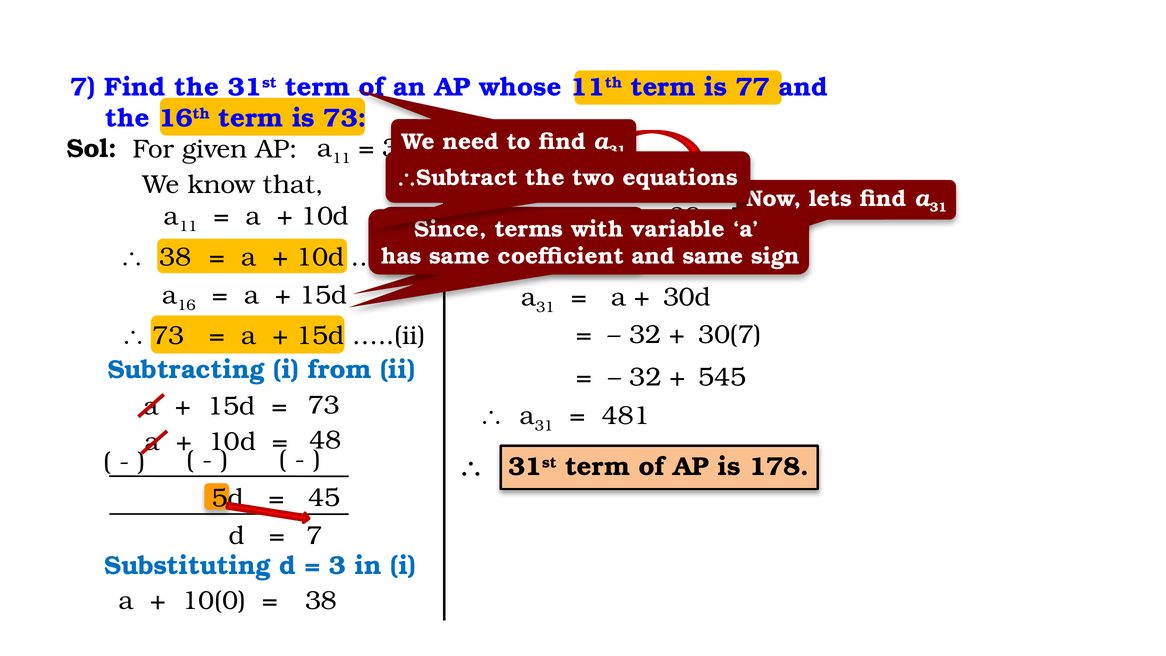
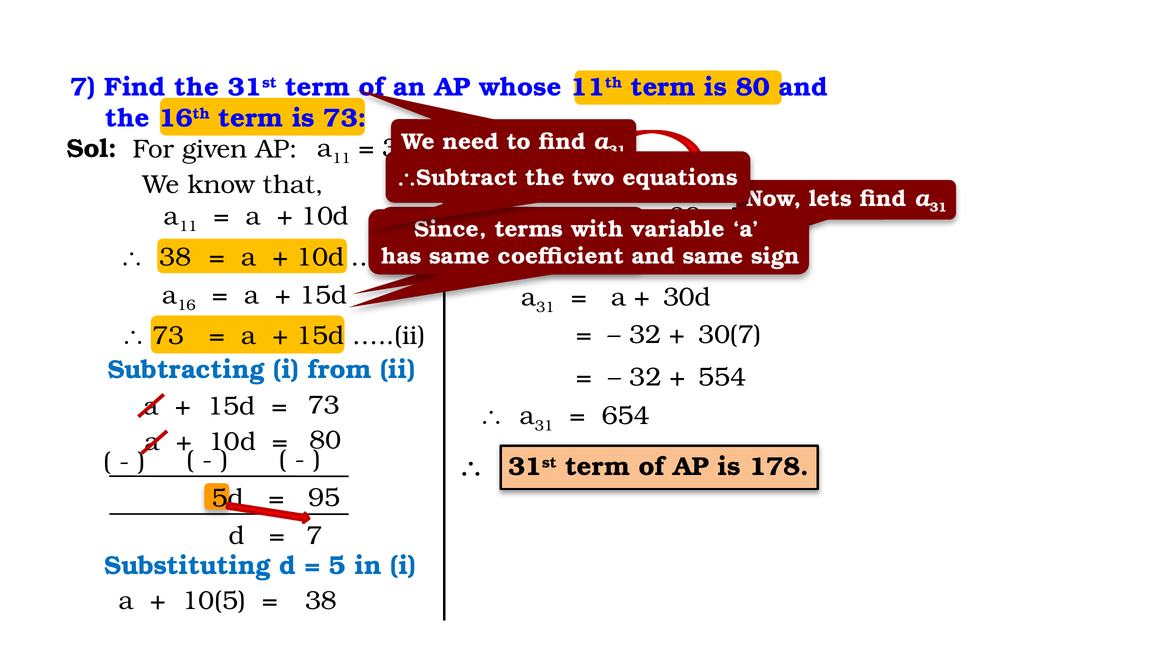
is 77: 77 -> 80
545: 545 -> 554
481: 481 -> 654
48 at (325, 440): 48 -> 80
45: 45 -> 95
3: 3 -> 5
10(0: 10(0 -> 10(5
